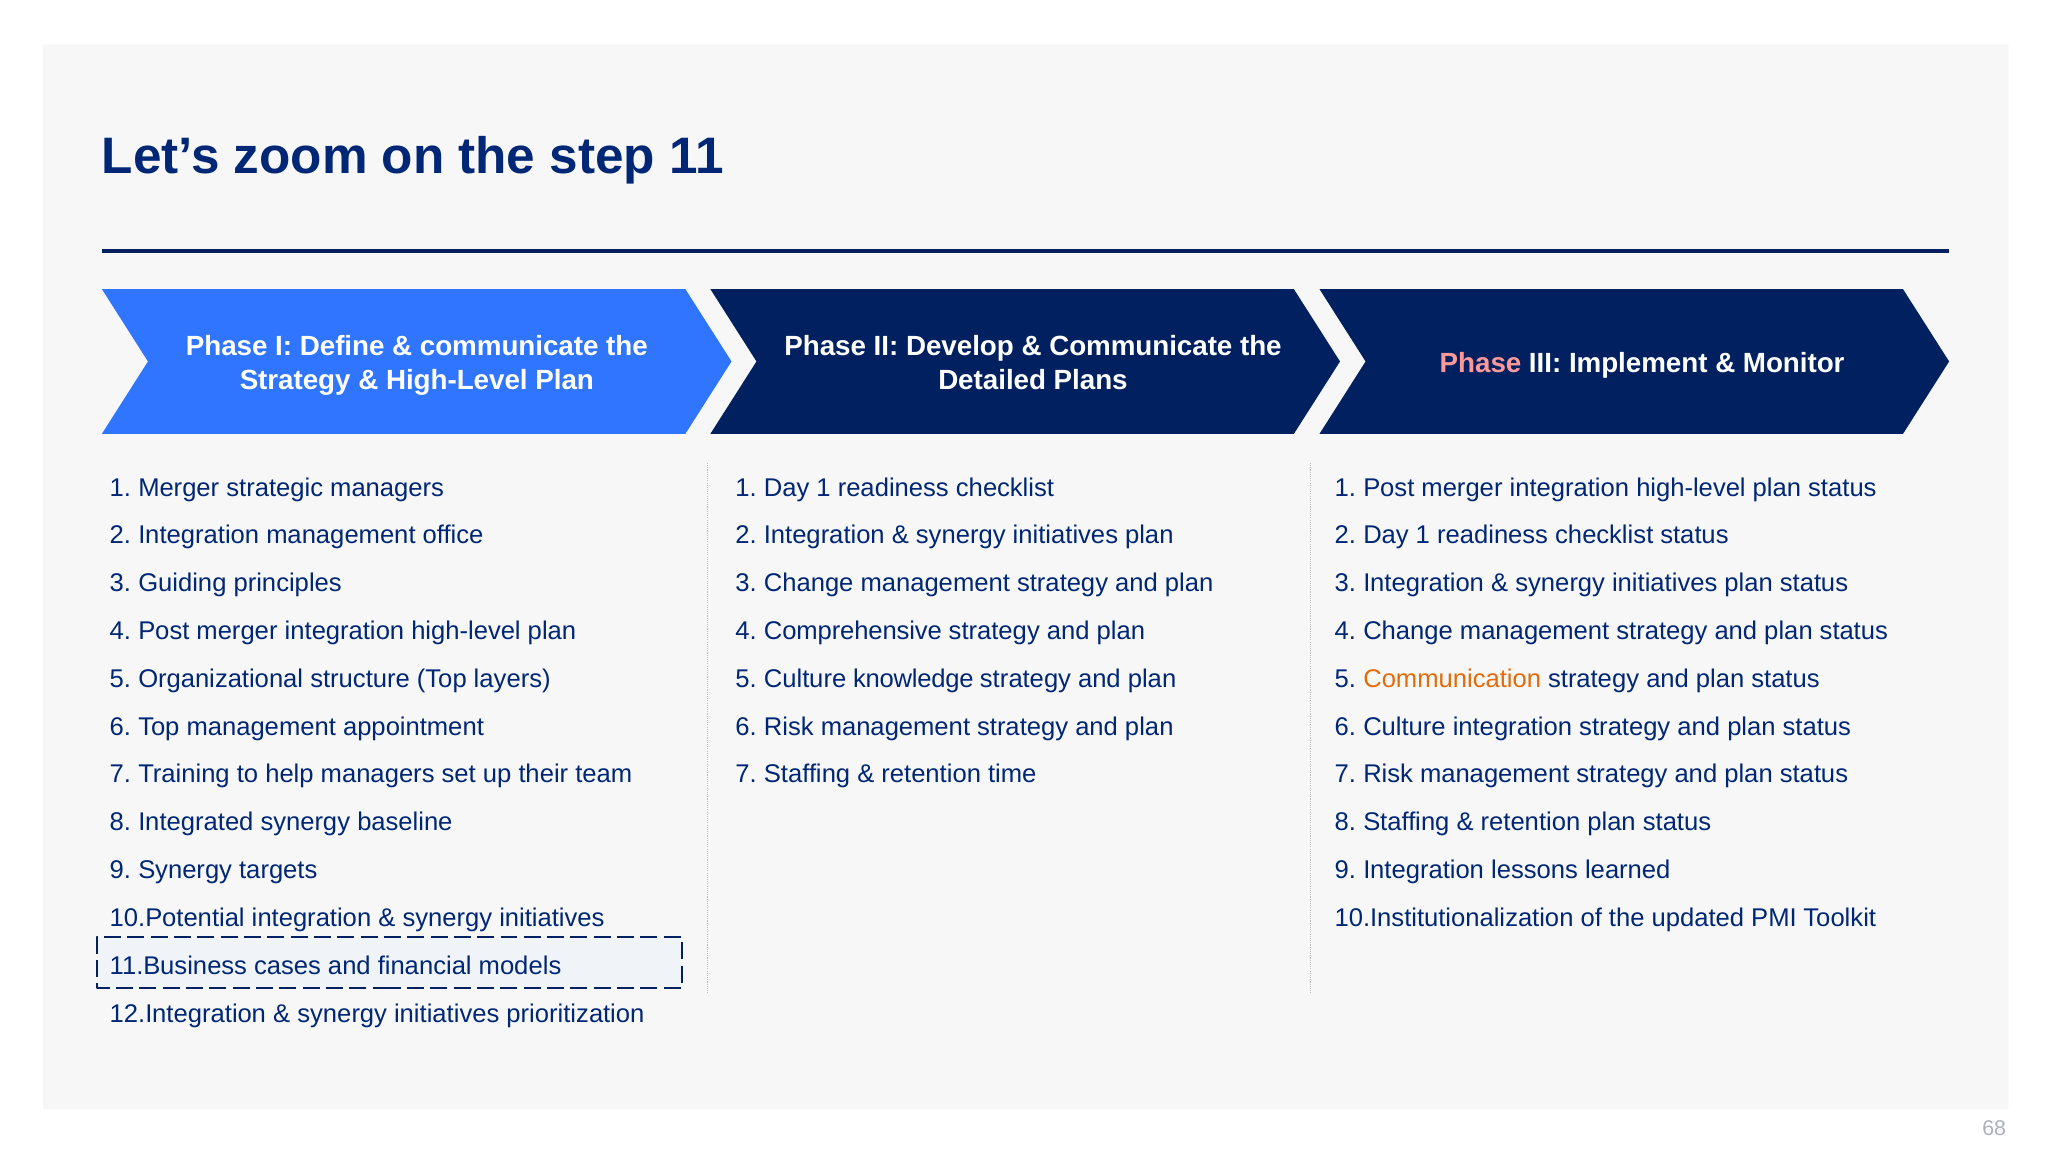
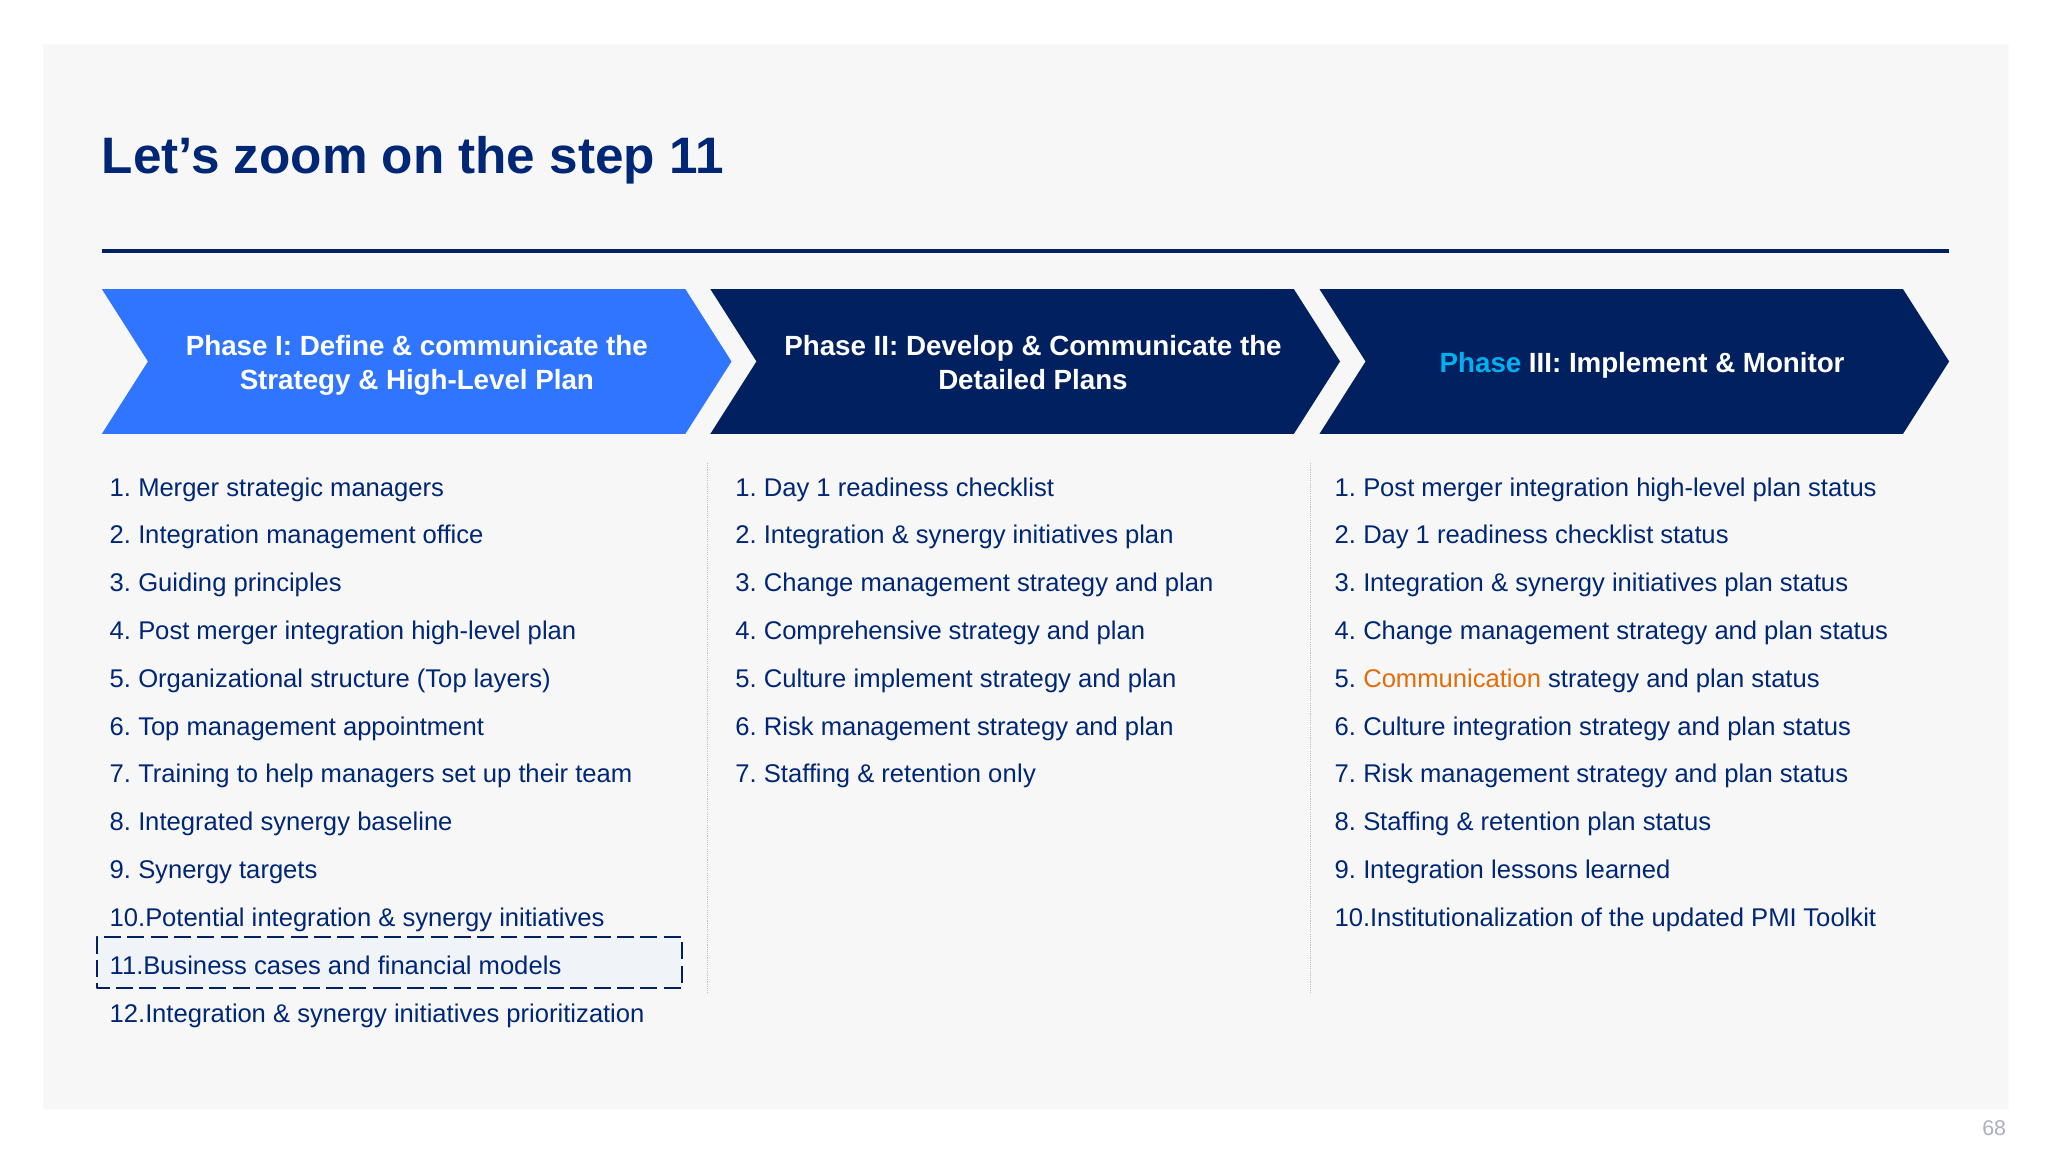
Phase at (1481, 364) colour: pink -> light blue
Culture knowledge: knowledge -> implement
time: time -> only
